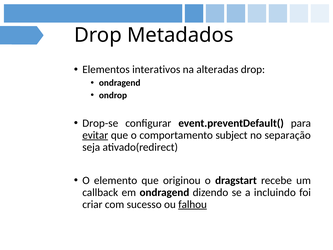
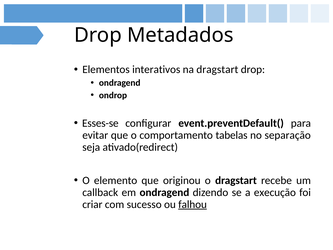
na alteradas: alteradas -> dragstart
Drop-se: Drop-se -> Esses-se
evitar underline: present -> none
subject: subject -> tabelas
incluindo: incluindo -> execução
